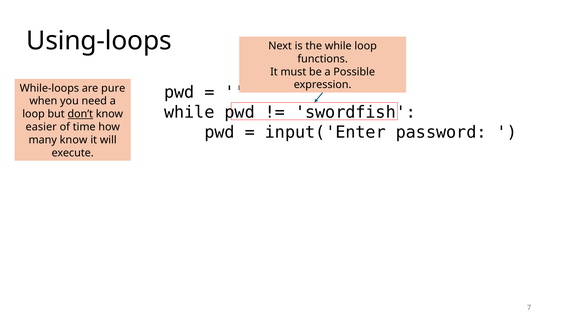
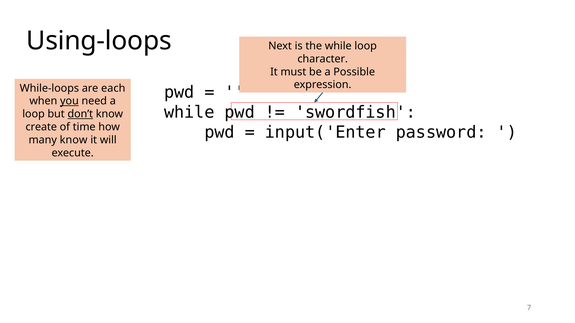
functions: functions -> character
pure: pure -> each
you underline: none -> present
easier: easier -> create
